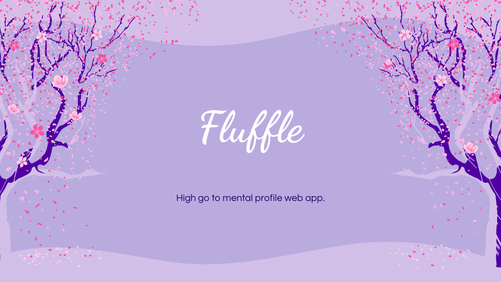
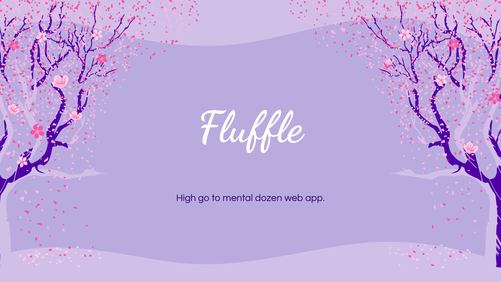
profile: profile -> dozen
